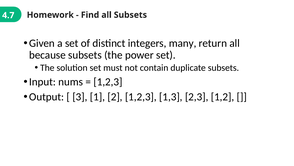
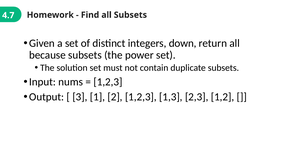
many: many -> down
